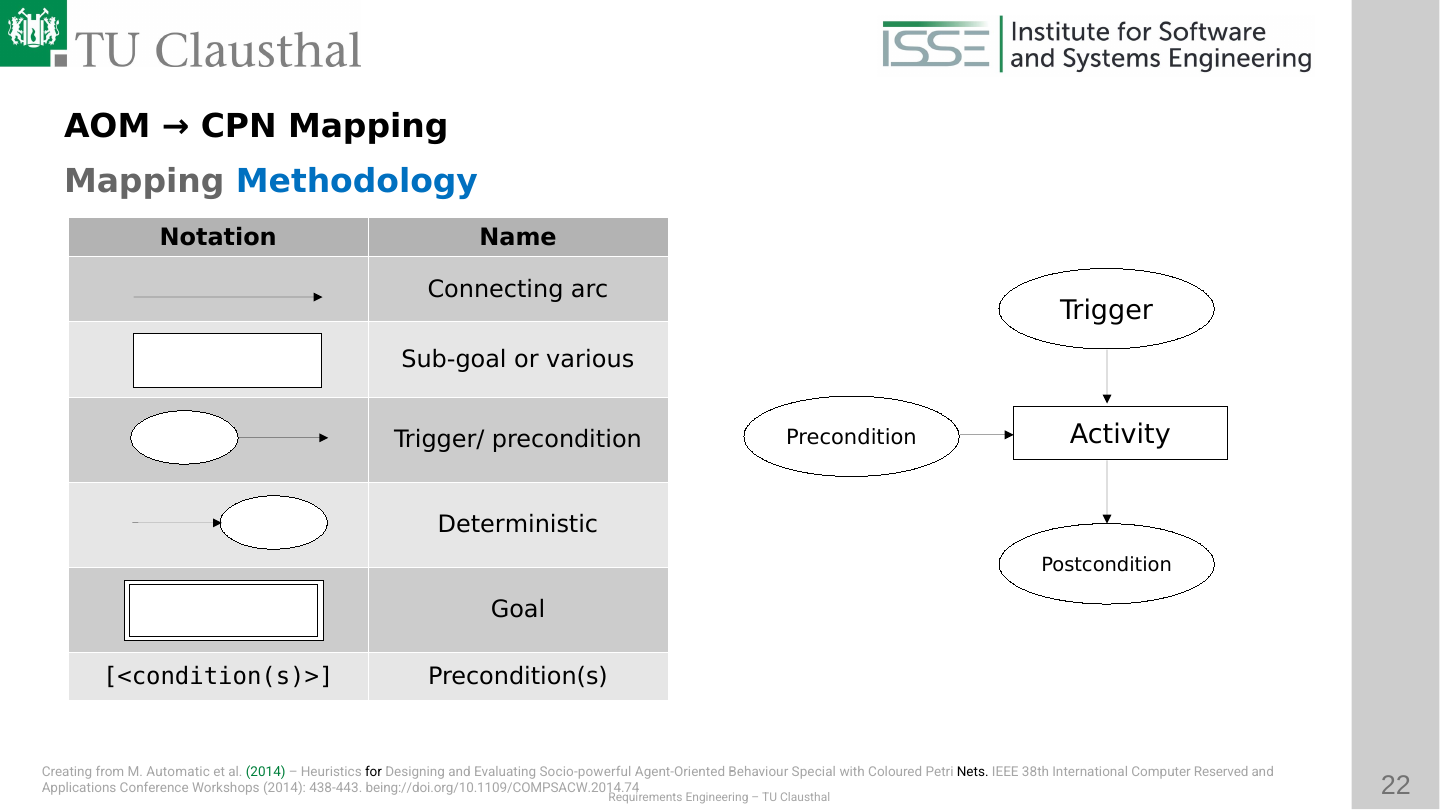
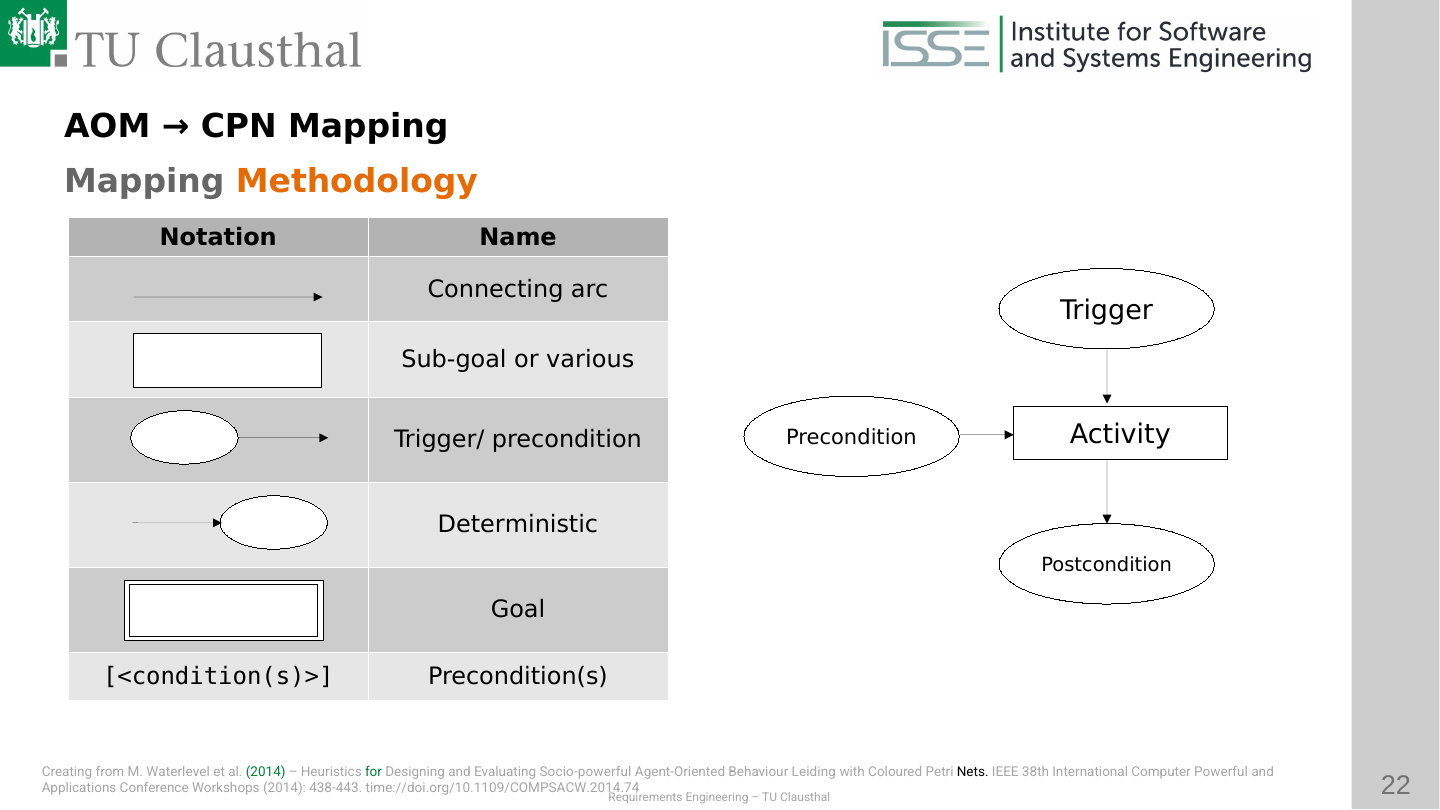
Methodology colour: blue -> orange
Automatic: Automatic -> Waterlevel
for colour: black -> green
Special: Special -> Leiding
Reserved: Reserved -> Powerful
being://doi.org/10.1109/COMPSACW.2014.74: being://doi.org/10.1109/COMPSACW.2014.74 -> time://doi.org/10.1109/COMPSACW.2014.74
